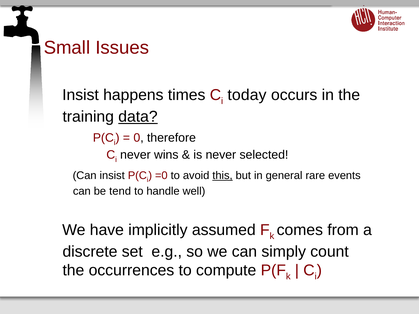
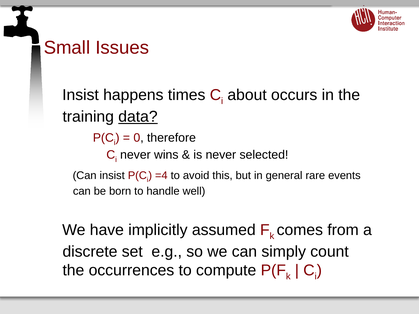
today: today -> about
=0: =0 -> =4
this underline: present -> none
tend: tend -> born
